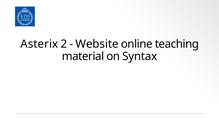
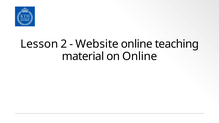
Asterix: Asterix -> Lesson
on Syntax: Syntax -> Online
